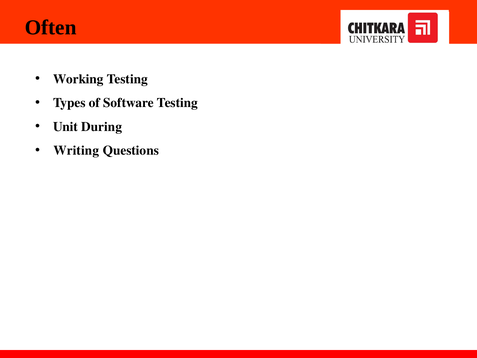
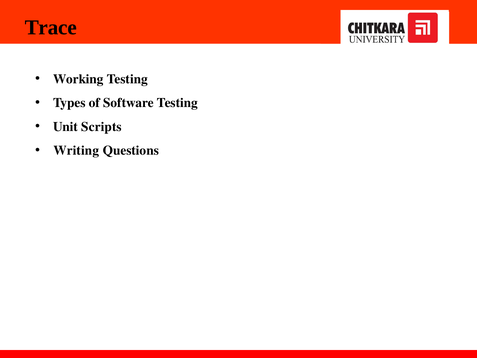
Often: Often -> Trace
During: During -> Scripts
